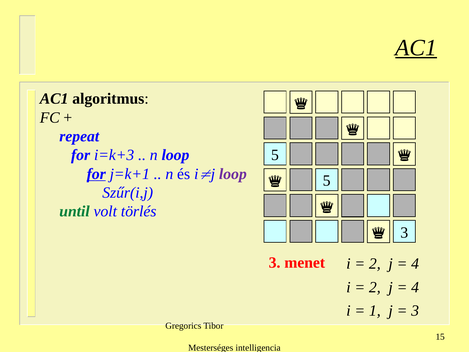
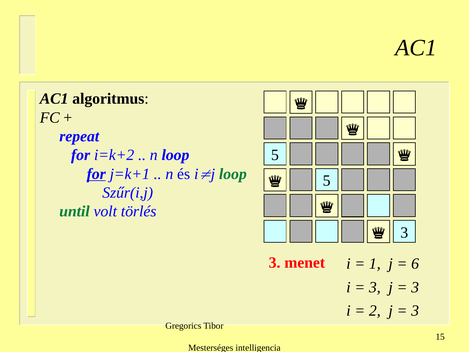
AC1 at (416, 48) underline: present -> none
i=k+3: i=k+3 -> i=k+2
loop at (233, 174) colour: purple -> green
2 at (375, 264): 2 -> 1
4 at (415, 264): 4 -> 6
2 at (375, 287): 2 -> 3
4 at (415, 287): 4 -> 3
1: 1 -> 2
